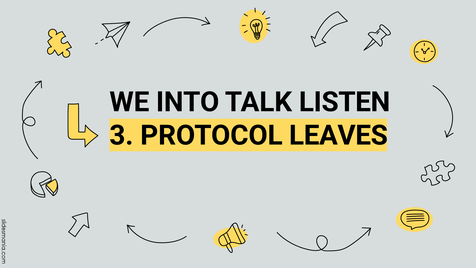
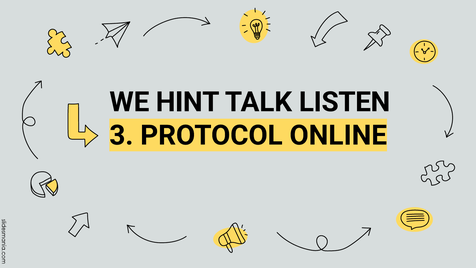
INTO: INTO -> HINT
LEAVES: LEAVES -> ONLINE
